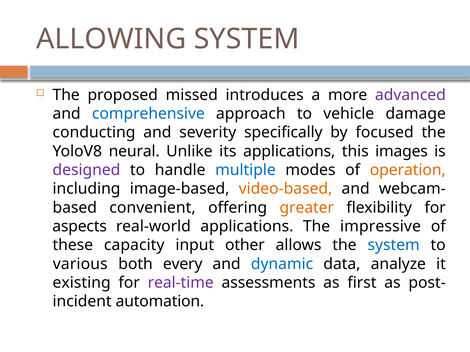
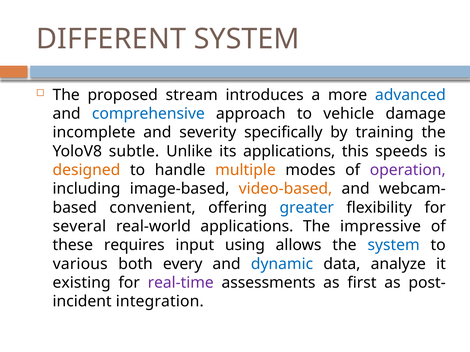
ALLOWING: ALLOWING -> DIFFERENT
missed: missed -> stream
advanced colour: purple -> blue
conducting: conducting -> incomplete
focused: focused -> training
neural: neural -> subtle
images: images -> speeds
designed colour: purple -> orange
multiple colour: blue -> orange
operation colour: orange -> purple
greater colour: orange -> blue
aspects: aspects -> several
capacity: capacity -> requires
other: other -> using
automation: automation -> integration
